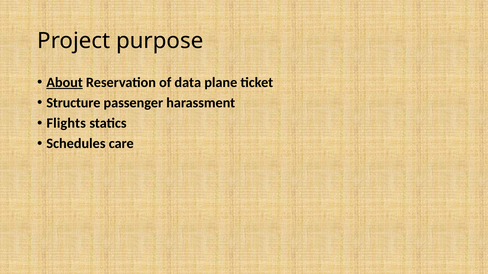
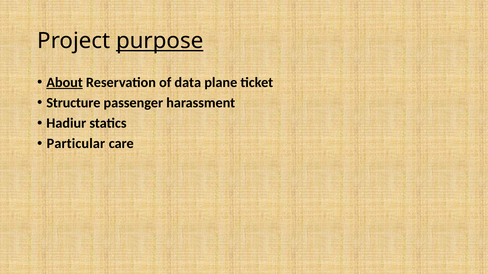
purpose underline: none -> present
Flights: Flights -> Hadiur
Schedules: Schedules -> Particular
